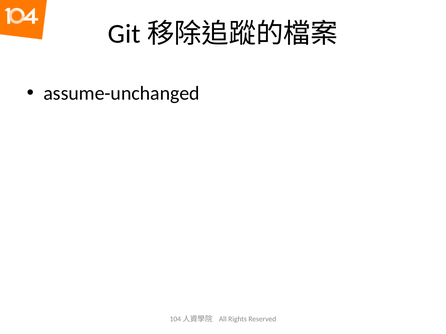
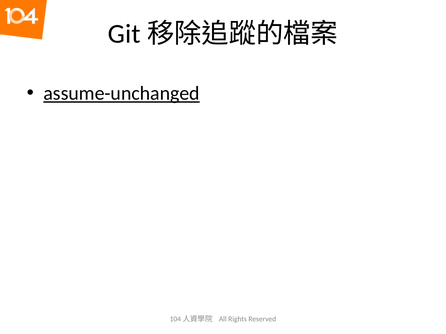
assume-unchanged underline: none -> present
